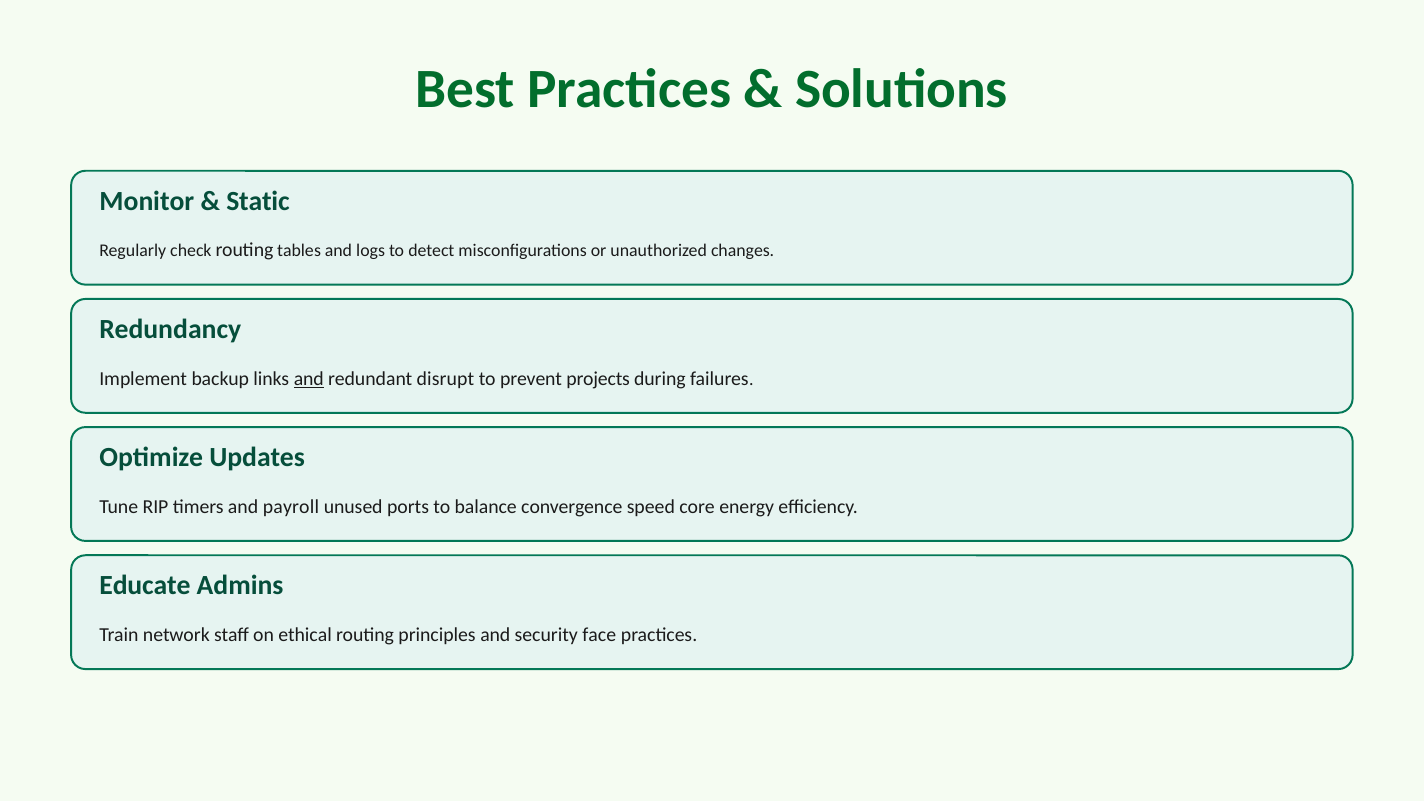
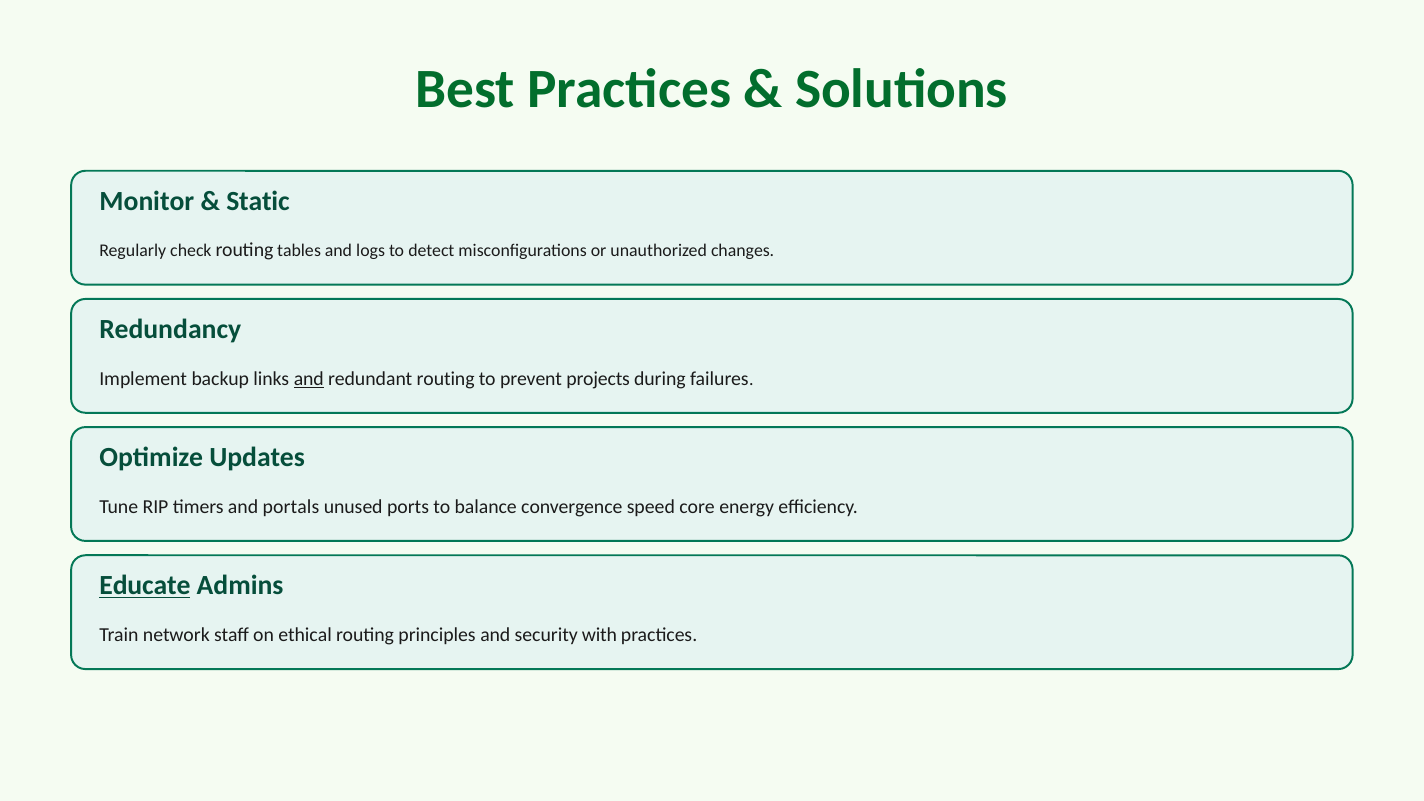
redundant disrupt: disrupt -> routing
payroll: payroll -> portals
Educate underline: none -> present
face: face -> with
